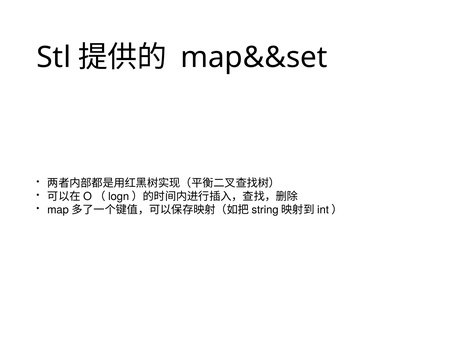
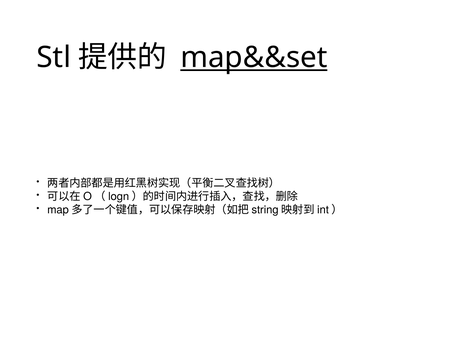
map&&set underline: none -> present
